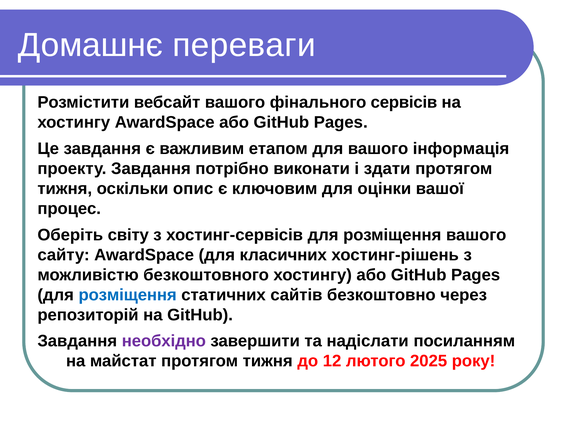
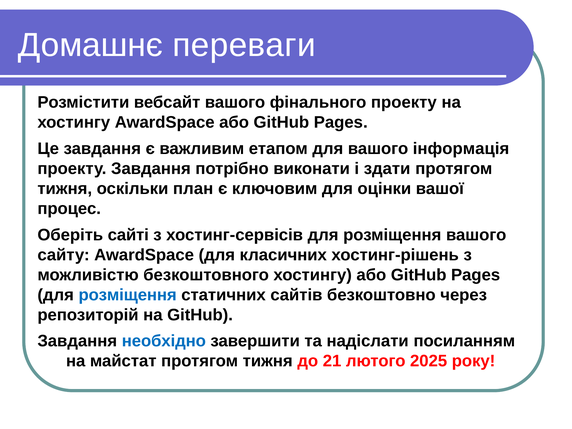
фінального сервісів: сервісів -> проекту
опис: опис -> план
світу: світу -> сайті
необхідно colour: purple -> blue
12: 12 -> 21
